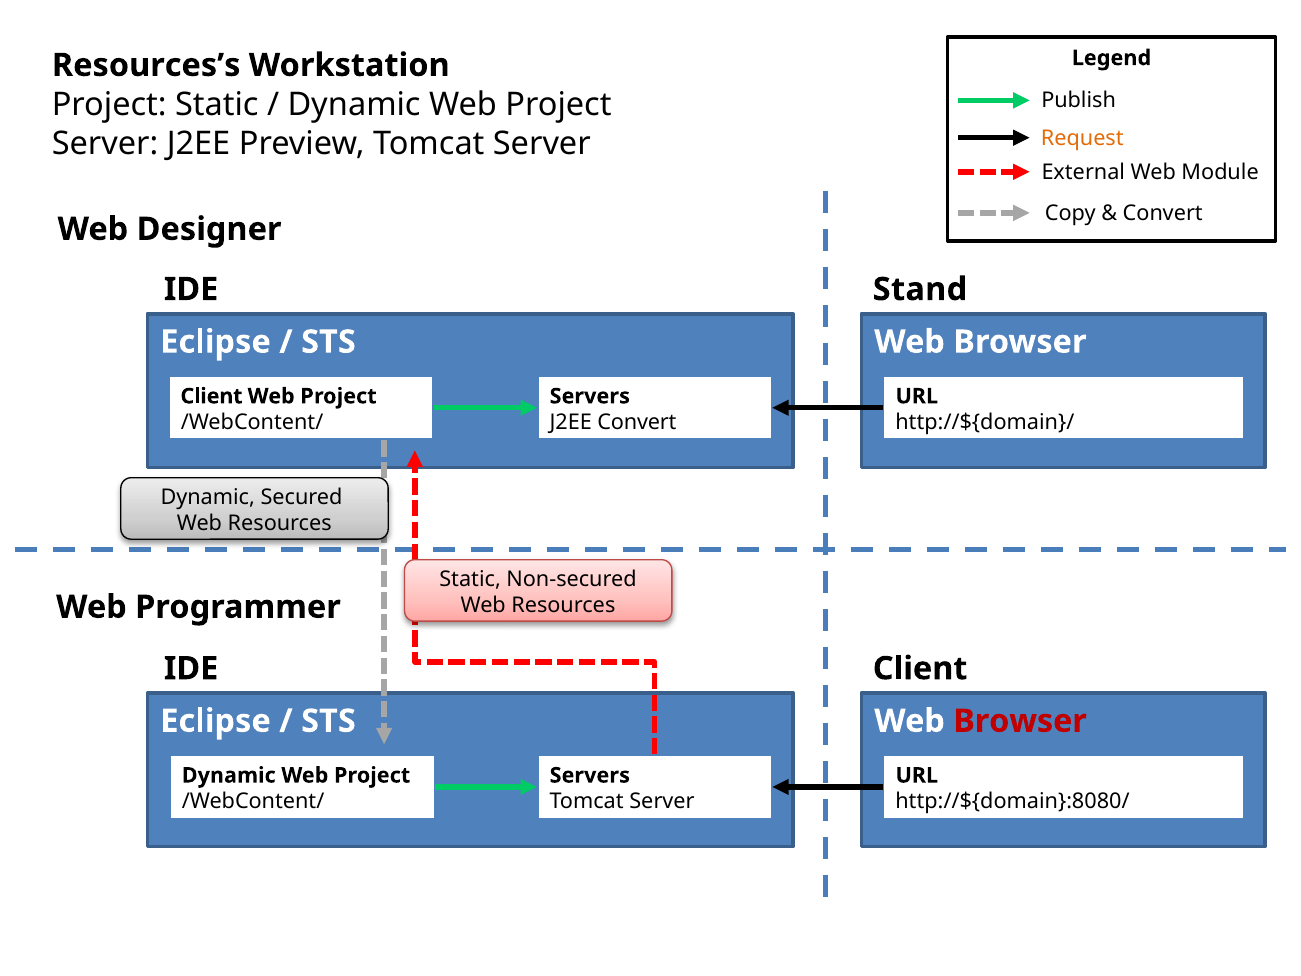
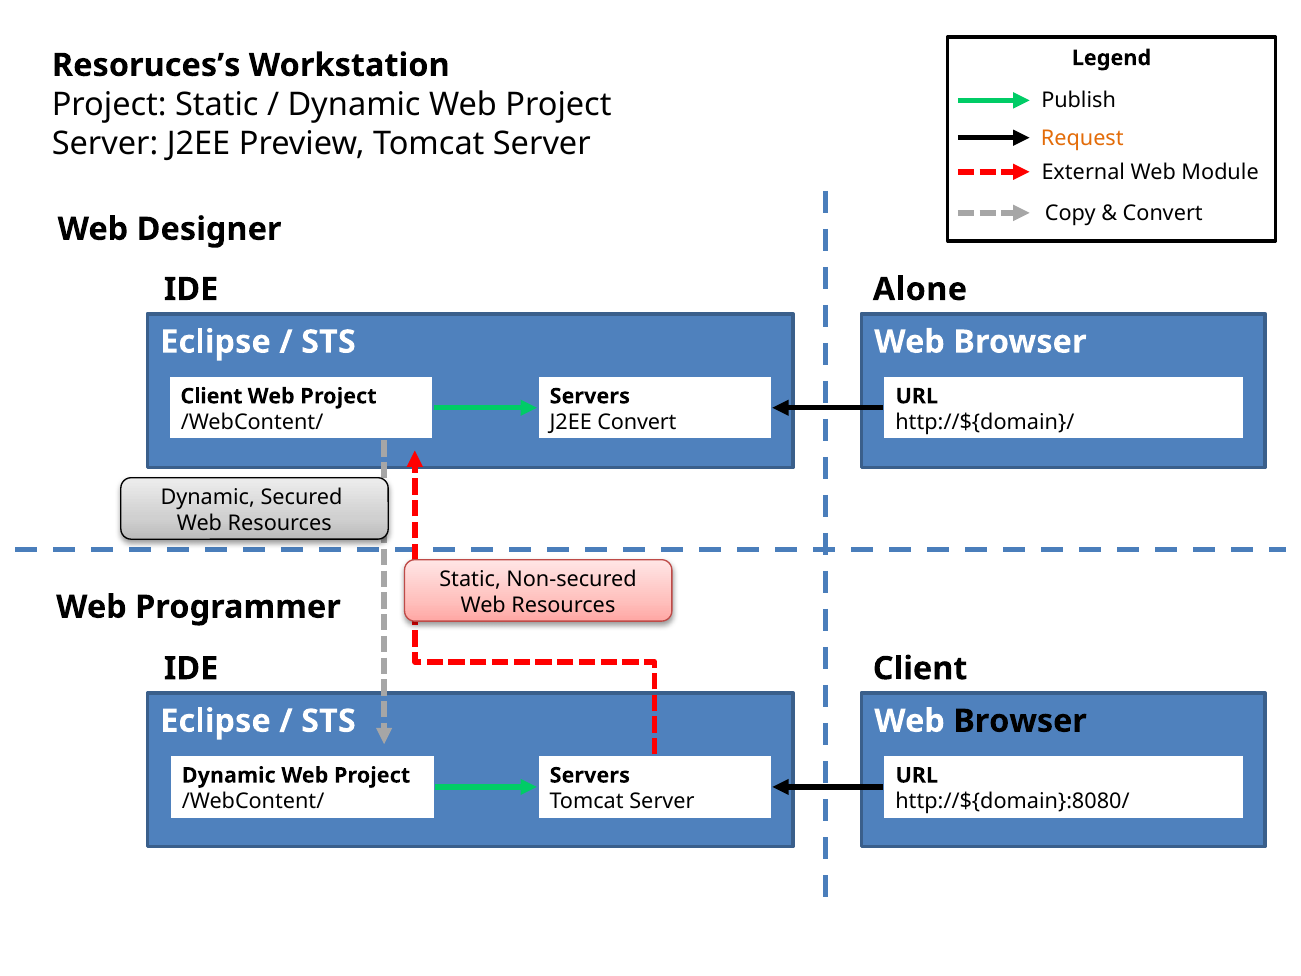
Resources’s: Resources’s -> Resoruces’s
Stand: Stand -> Alone
Browser at (1020, 721) colour: red -> black
